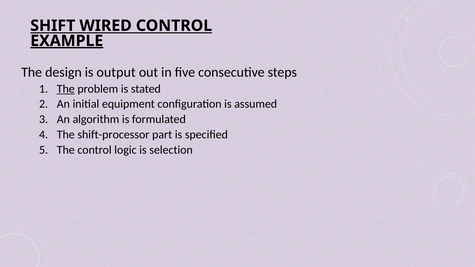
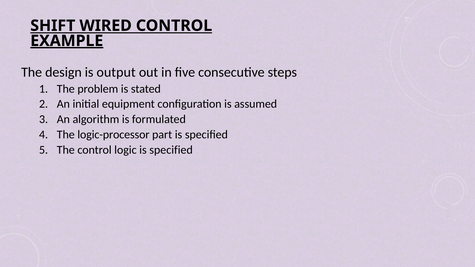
The at (66, 89) underline: present -> none
shift-processor: shift-processor -> logic-processor
logic is selection: selection -> specified
